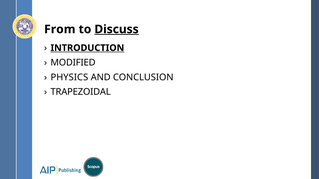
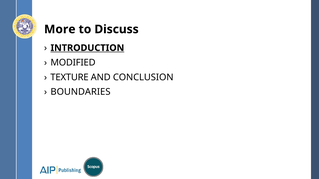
From: From -> More
Discuss underline: present -> none
PHYSICS: PHYSICS -> TEXTURE
TRAPEZOIDAL: TRAPEZOIDAL -> BOUNDARIES
